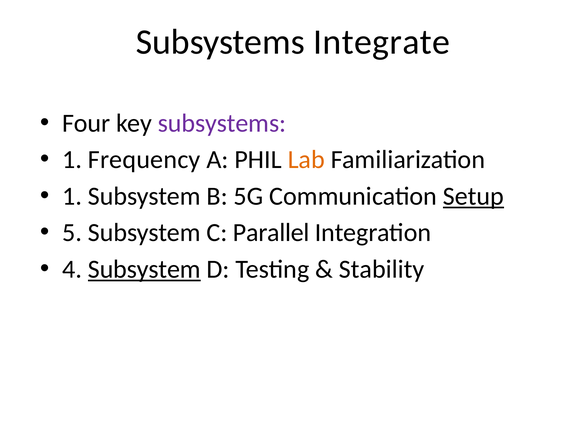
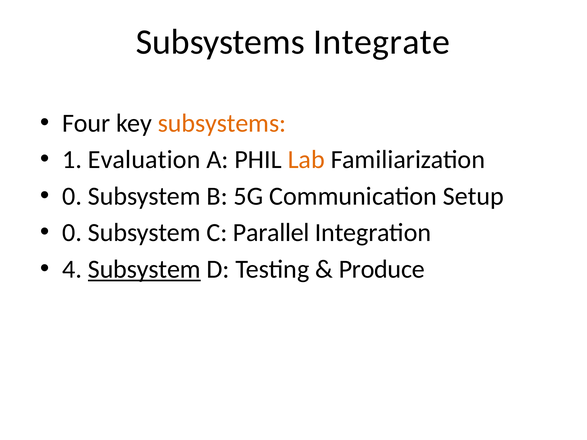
subsystems at (222, 123) colour: purple -> orange
Frequency: Frequency -> Evaluation
1 at (72, 196): 1 -> 0
Setup underline: present -> none
5 at (72, 233): 5 -> 0
Stability: Stability -> Produce
